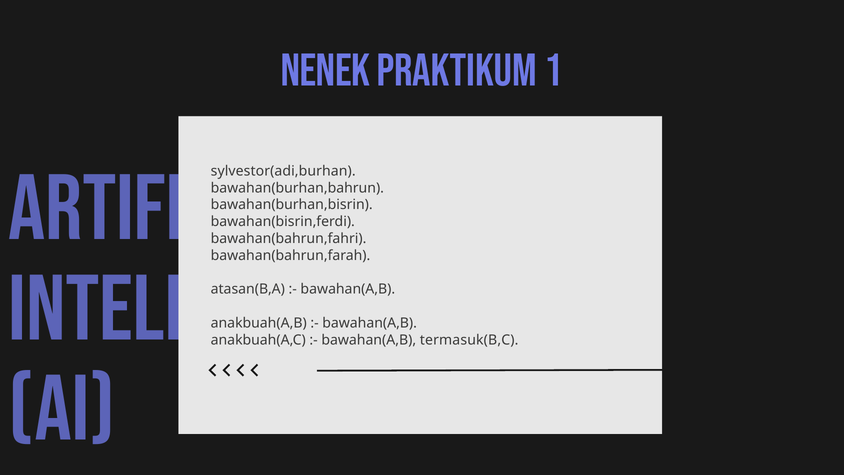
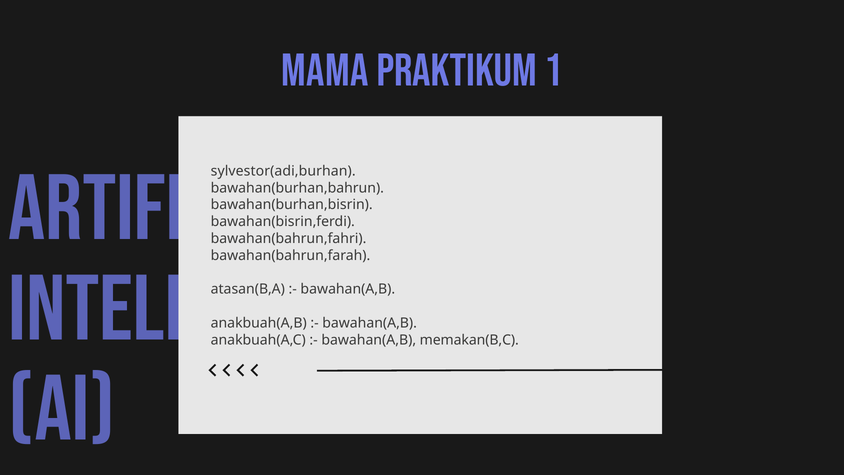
NENEK: NENEK -> MAMA
termasuk(B,C: termasuk(B,C -> memakan(B,C
